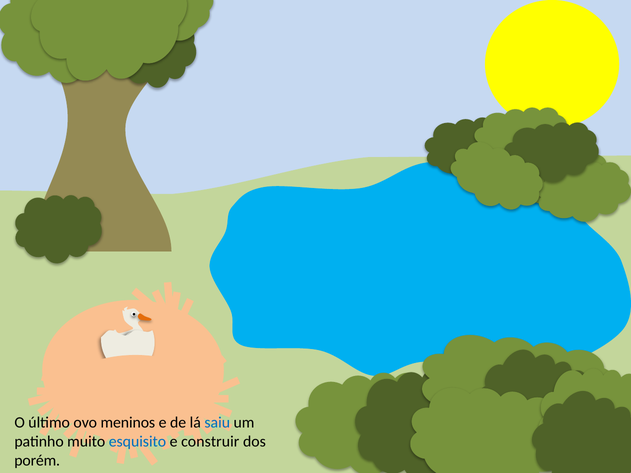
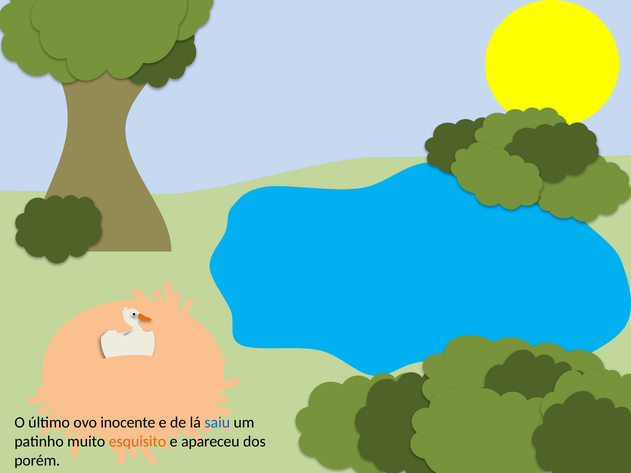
meninos: meninos -> inocente
esquisito colour: blue -> orange
construir: construir -> apareceu
